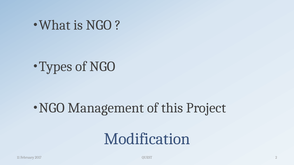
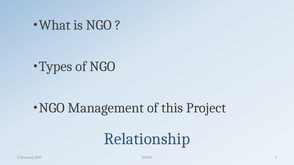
Modification: Modification -> Relationship
